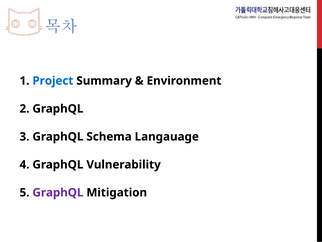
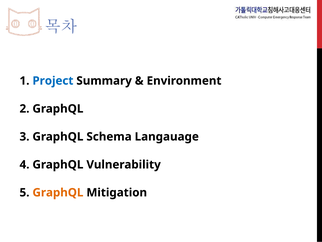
GraphQL at (58, 192) colour: purple -> orange
